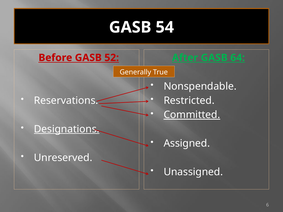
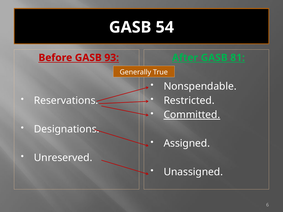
52: 52 -> 93
64: 64 -> 81
Designations underline: present -> none
